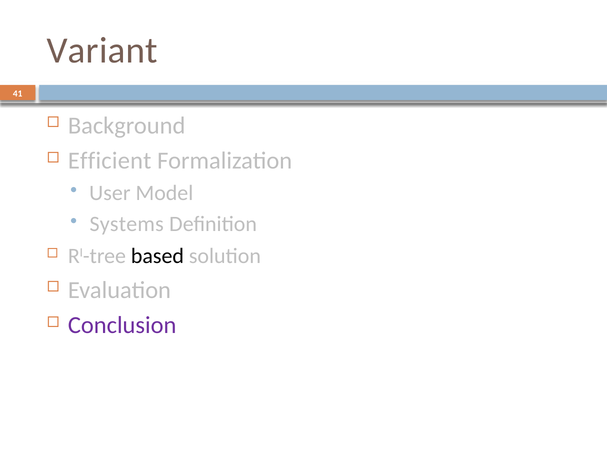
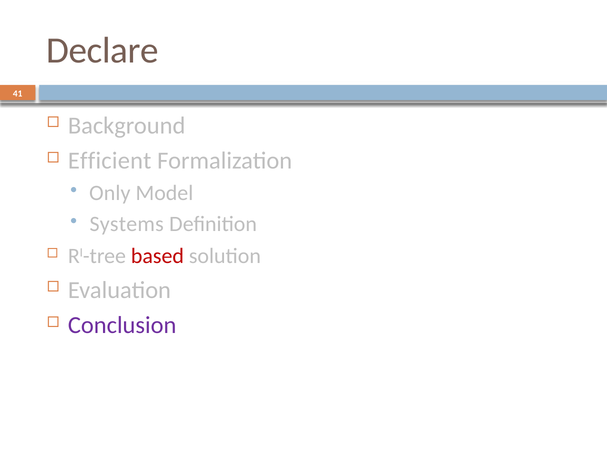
Variant: Variant -> Declare
User: User -> Only
based colour: black -> red
